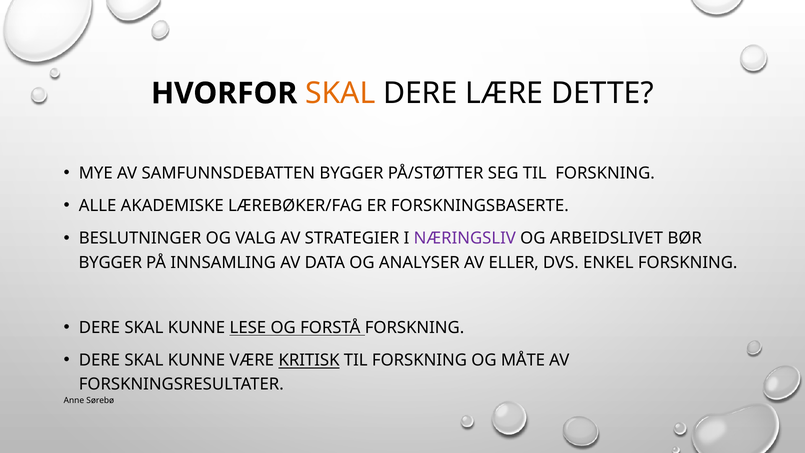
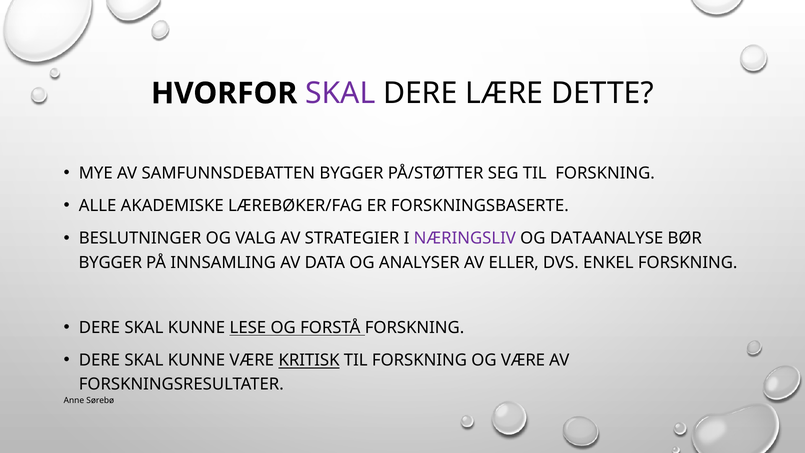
SKAL at (340, 93) colour: orange -> purple
ARBEIDSLIVET: ARBEIDSLIVET -> DATAANALYSE
OG MÅTE: MÅTE -> VÆRE
